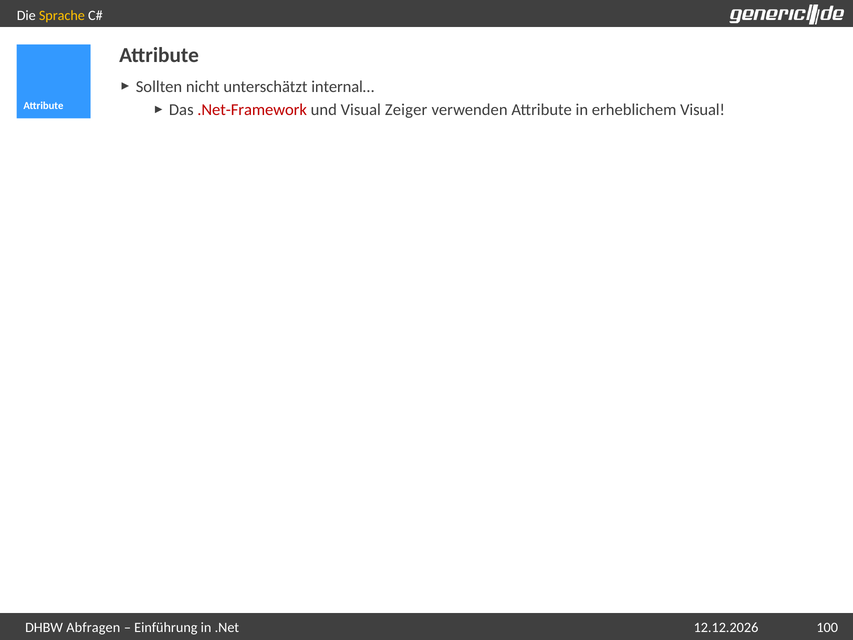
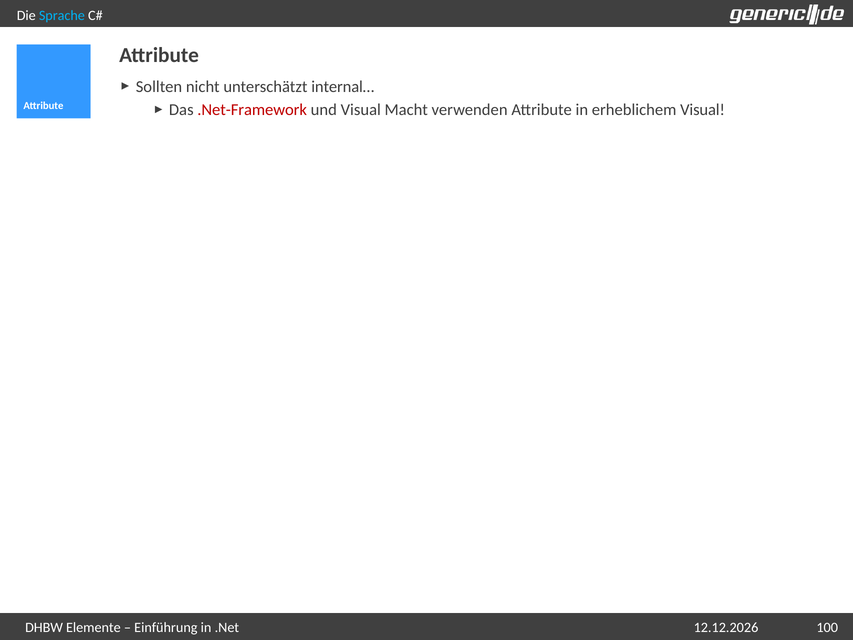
Sprache colour: yellow -> light blue
Zeiger: Zeiger -> Macht
Abfragen: Abfragen -> Elemente
